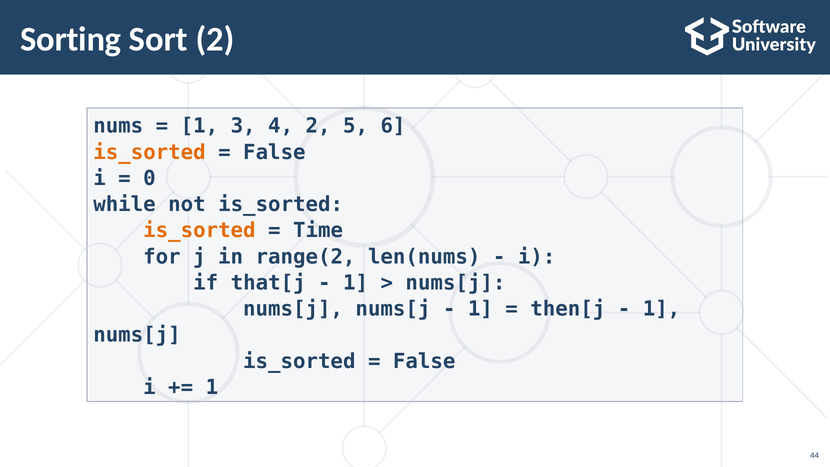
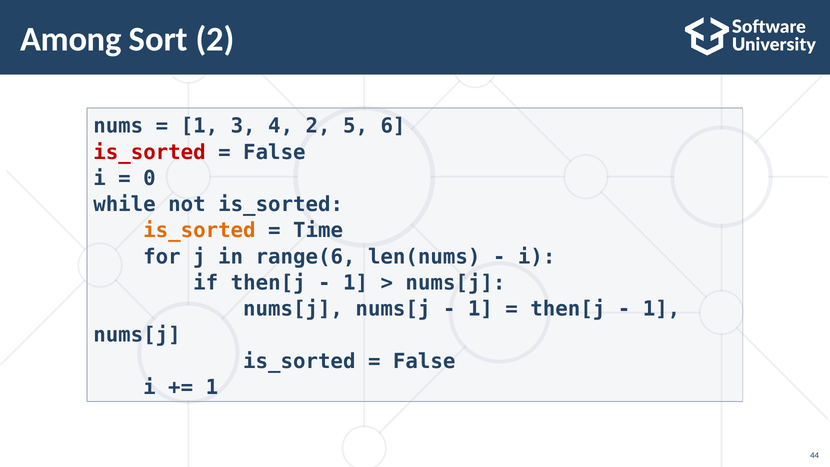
Sorting: Sorting -> Among
is_sorted at (150, 152) colour: orange -> red
range(2: range(2 -> range(6
if that[j: that[j -> then[j
